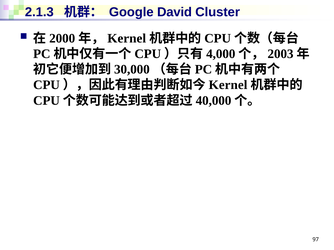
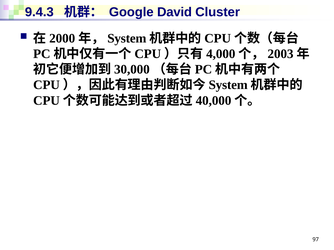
2.1.3: 2.1.3 -> 9.4.3
Kernel at (127, 38): Kernel -> System
Kernel at (228, 85): Kernel -> System
